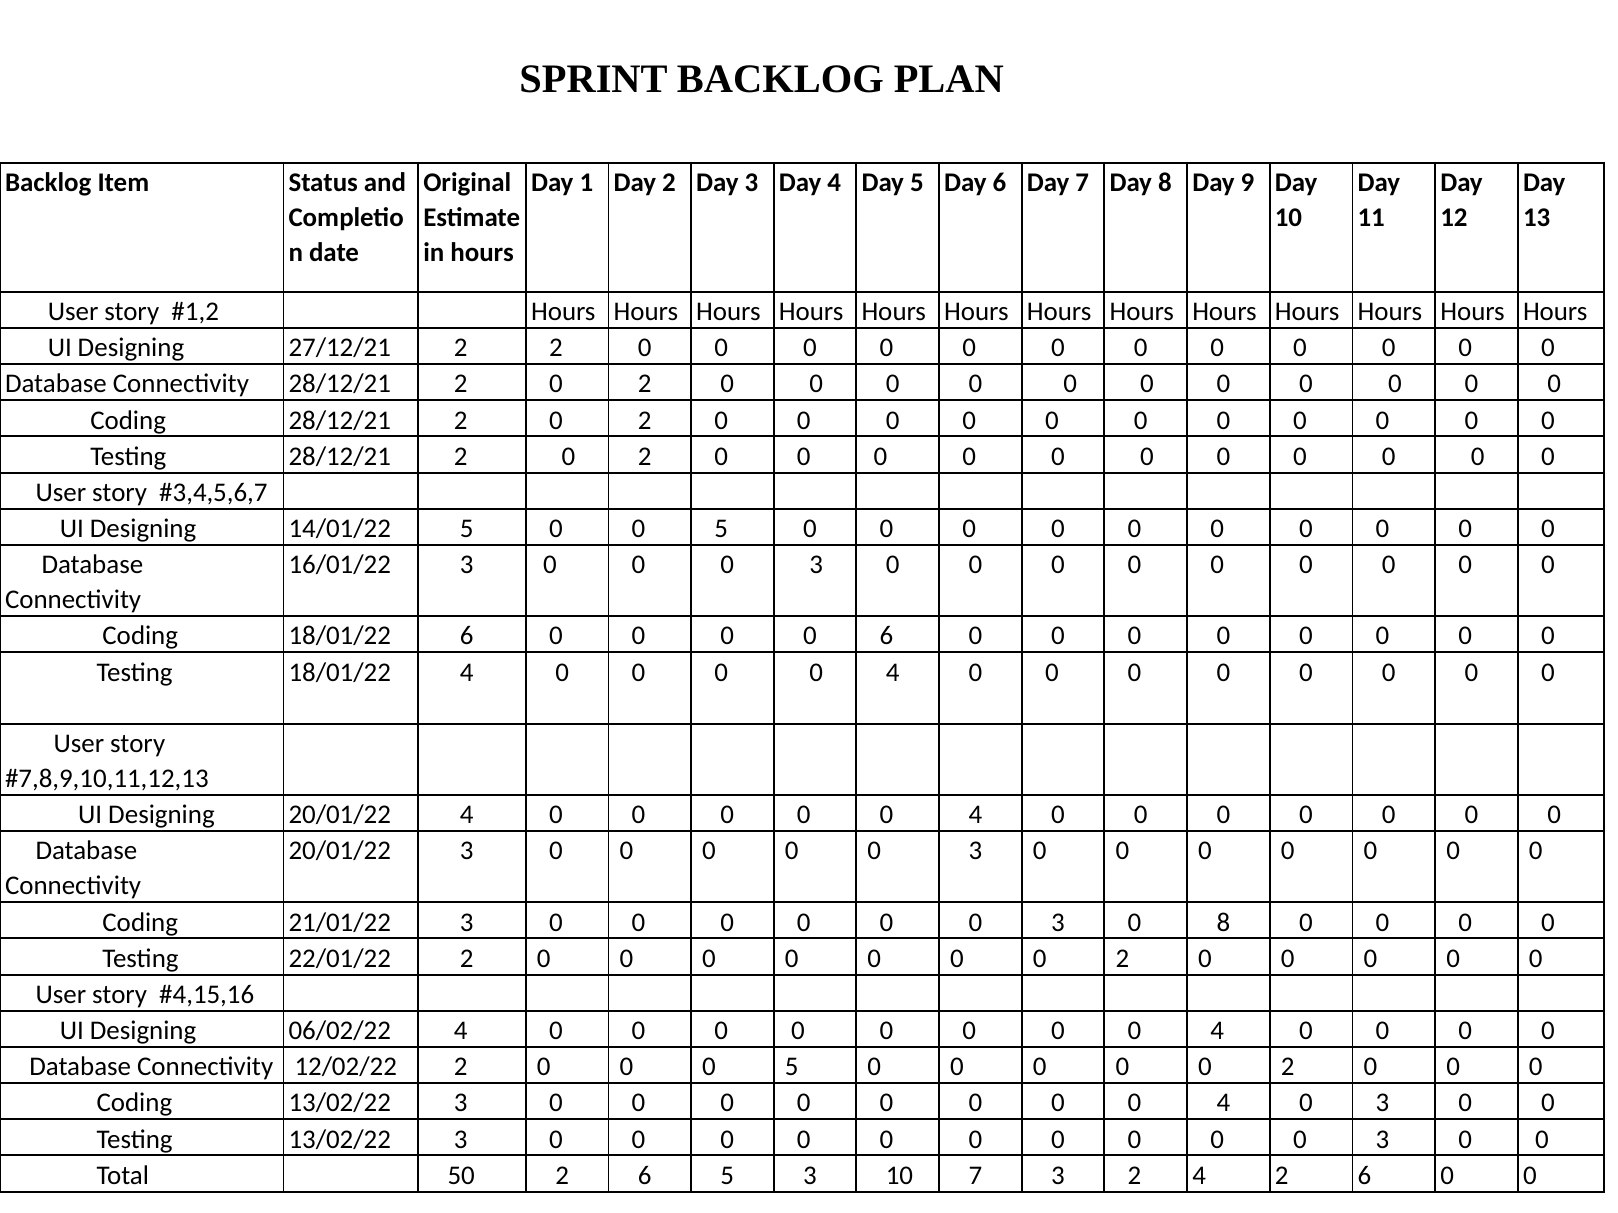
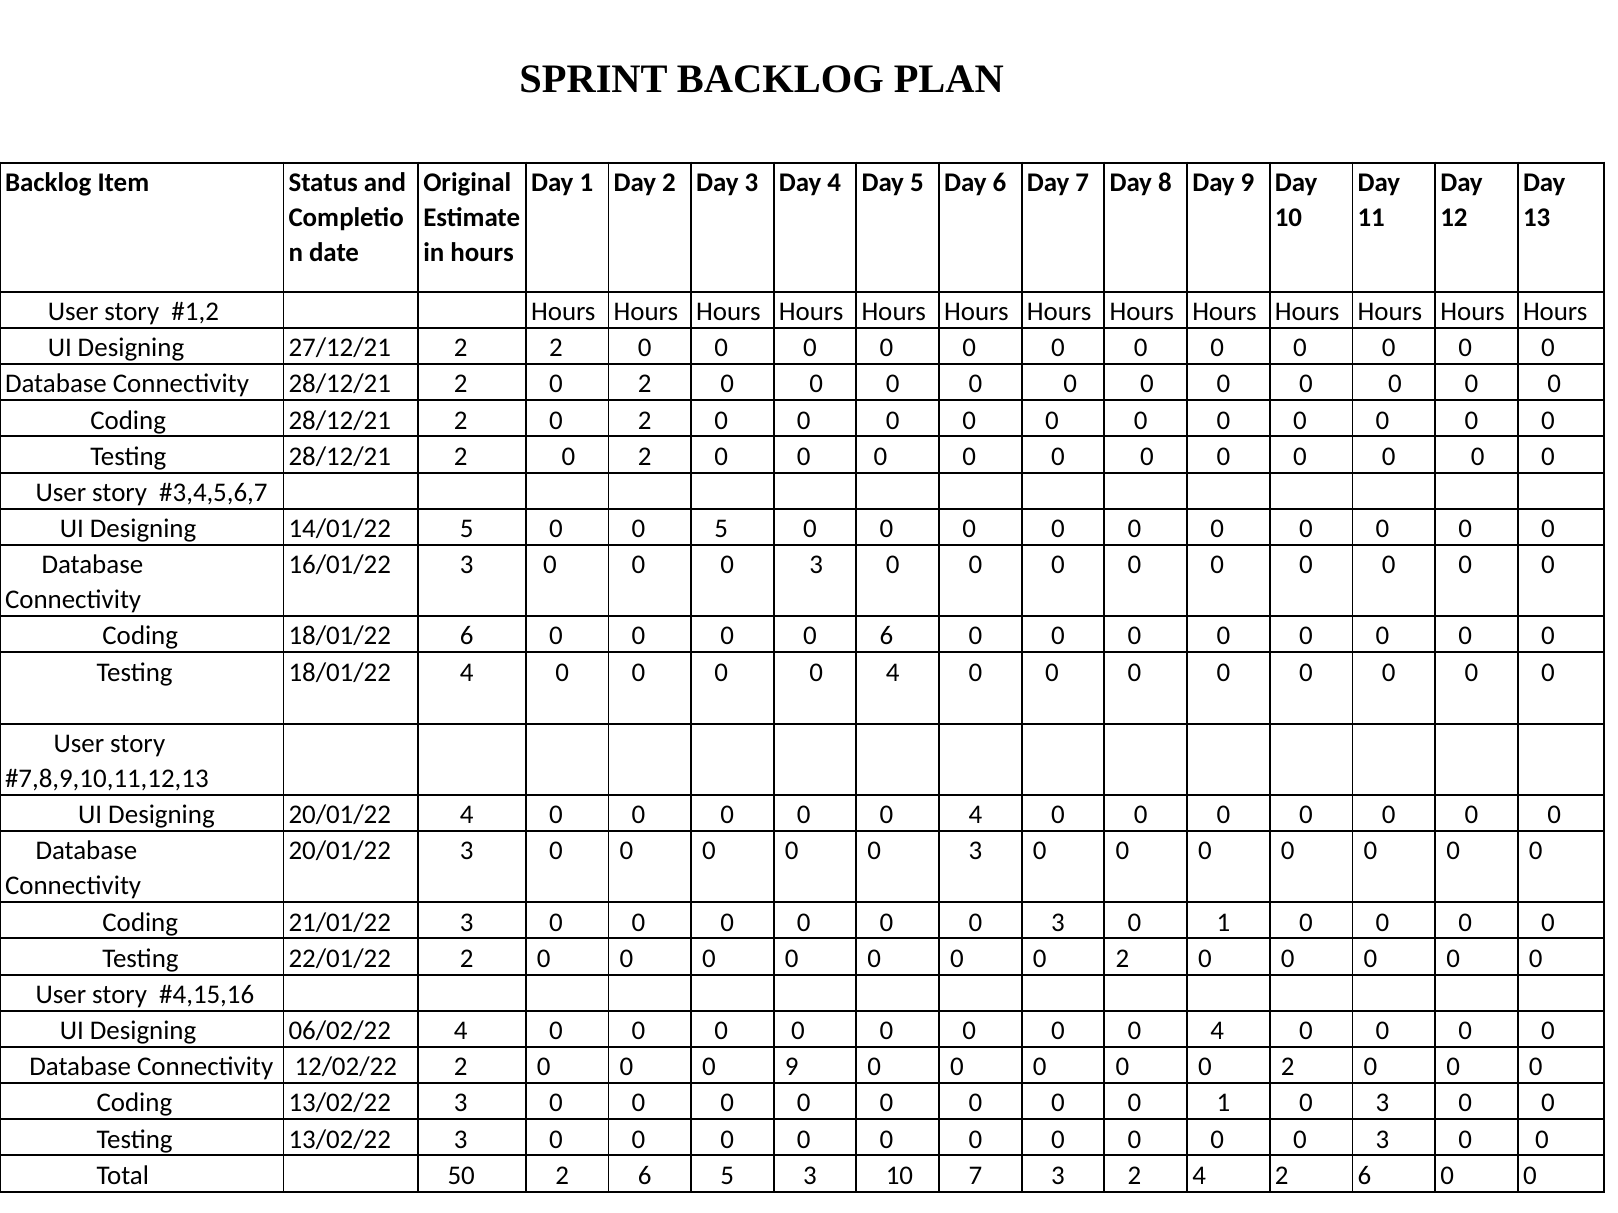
3 0 8: 8 -> 1
0 0 0 5: 5 -> 9
4 at (1223, 1103): 4 -> 1
